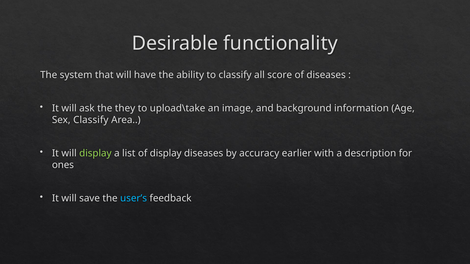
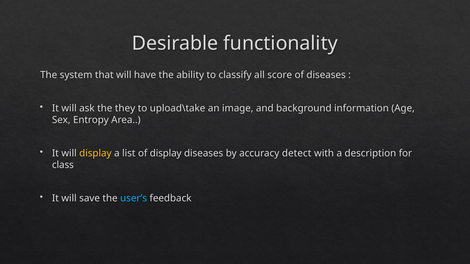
Sex Classify: Classify -> Entropy
display at (95, 153) colour: light green -> yellow
earlier: earlier -> detect
ones: ones -> class
